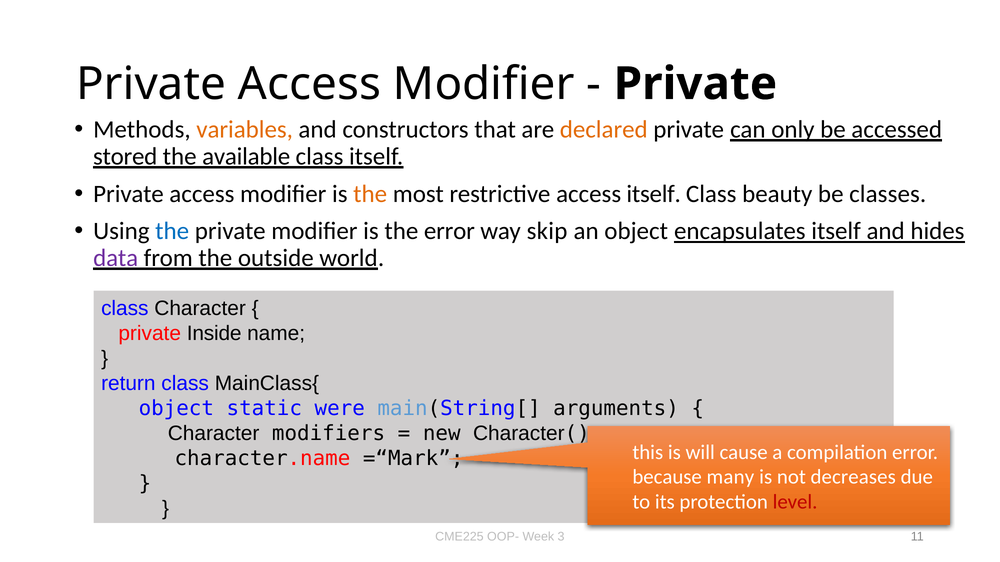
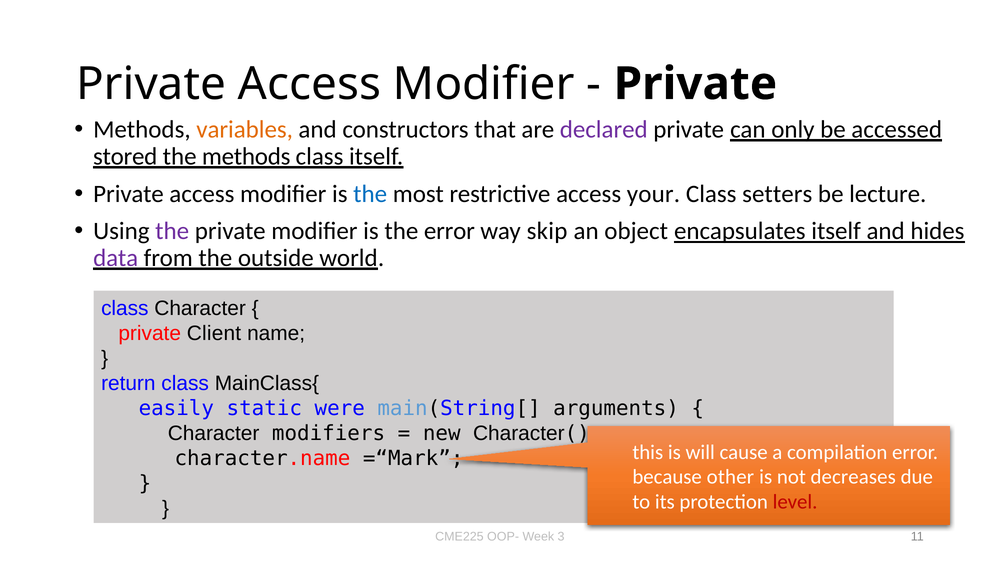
declared colour: orange -> purple
the available: available -> methods
the at (370, 194) colour: orange -> blue
access itself: itself -> your
beauty: beauty -> setters
classes: classes -> lecture
the at (172, 231) colour: blue -> purple
Inside: Inside -> Client
object at (176, 409): object -> easily
many: many -> other
